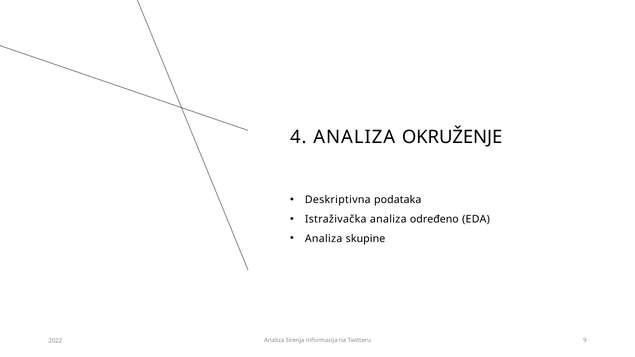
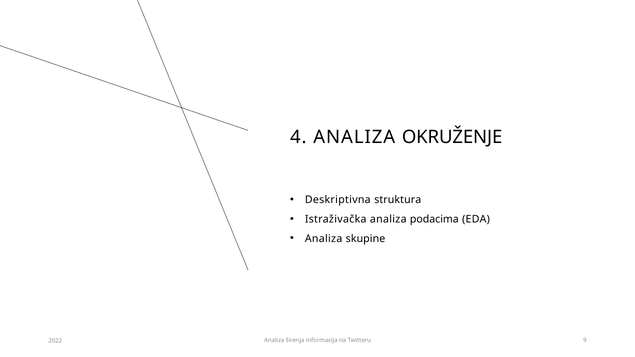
podataka: podataka -> struktura
određeno: određeno -> podacima
